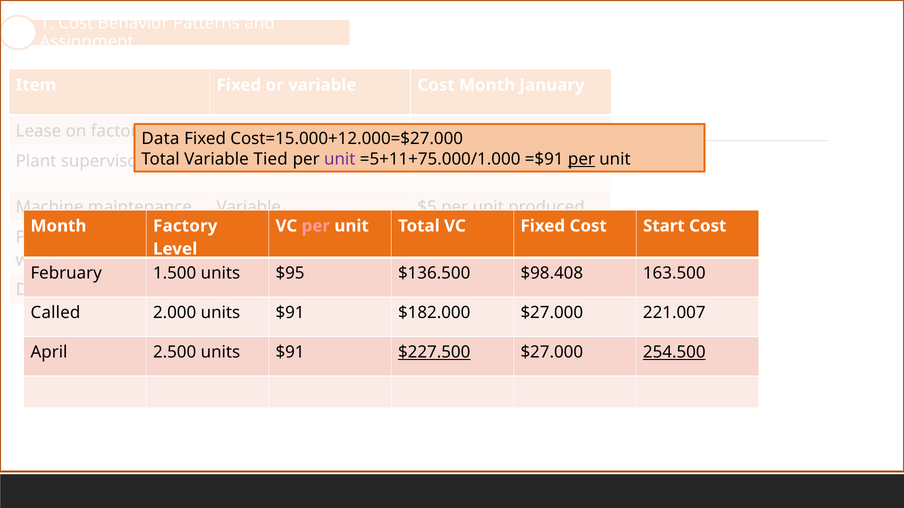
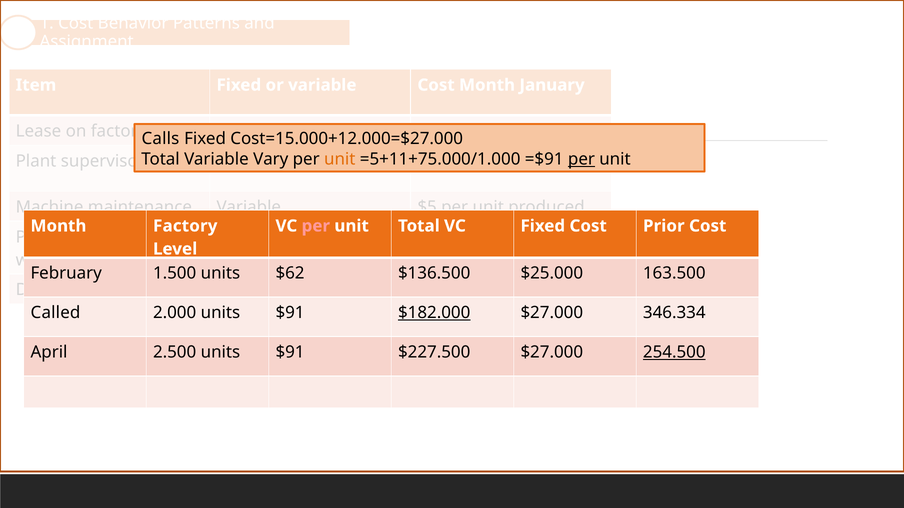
Data: Data -> Calls
Tied: Tied -> Vary
unit at (340, 159) colour: purple -> orange
Start: Start -> Prior
$95: $95 -> $62
$98.408: $98.408 -> $25.000
$182.000 underline: none -> present
221.007: 221.007 -> 346.334
$227.500 underline: present -> none
